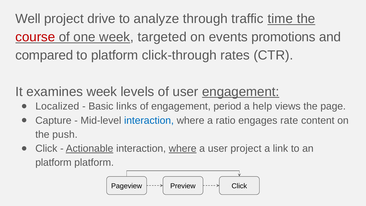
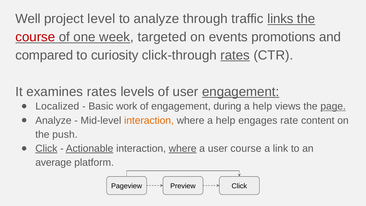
drive: drive -> level
time: time -> links
to platform: platform -> curiosity
rates at (235, 55) underline: none -> present
examines week: week -> rates
links: links -> work
period: period -> during
page underline: none -> present
Capture at (53, 120): Capture -> Analyze
interaction at (149, 120) colour: blue -> orange
where a ratio: ratio -> help
Click at (46, 148) underline: none -> present
user project: project -> course
platform at (53, 162): platform -> average
